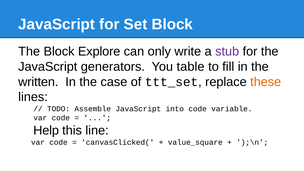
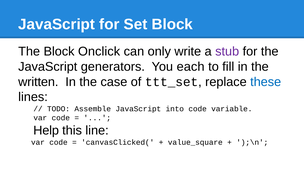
Explore: Explore -> Onclick
table: table -> each
these colour: orange -> blue
